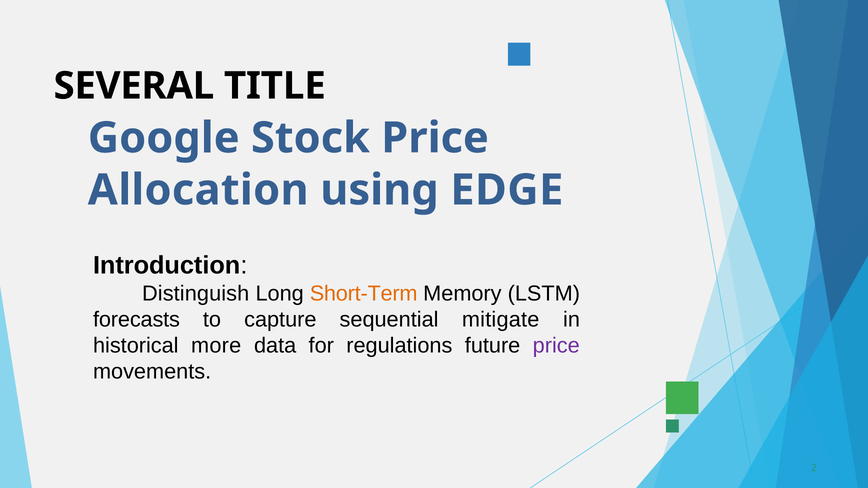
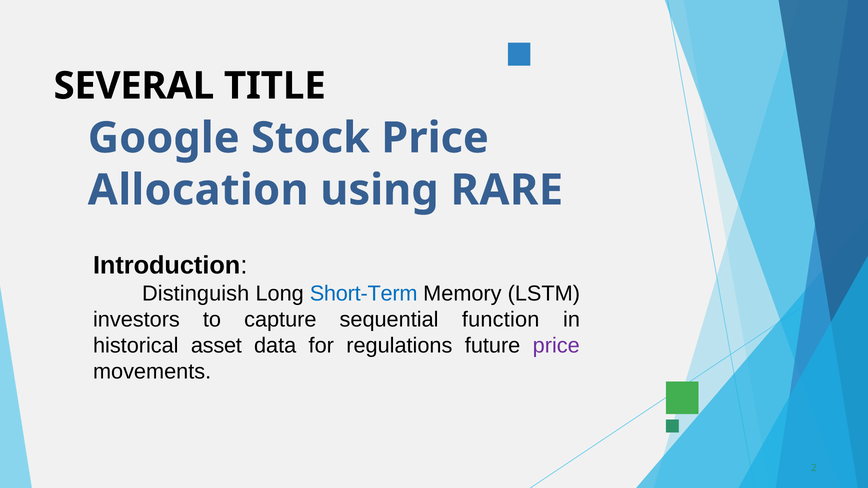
EDGE: EDGE -> RARE
Short-Term colour: orange -> blue
forecasts: forecasts -> investors
mitigate: mitigate -> function
more: more -> asset
